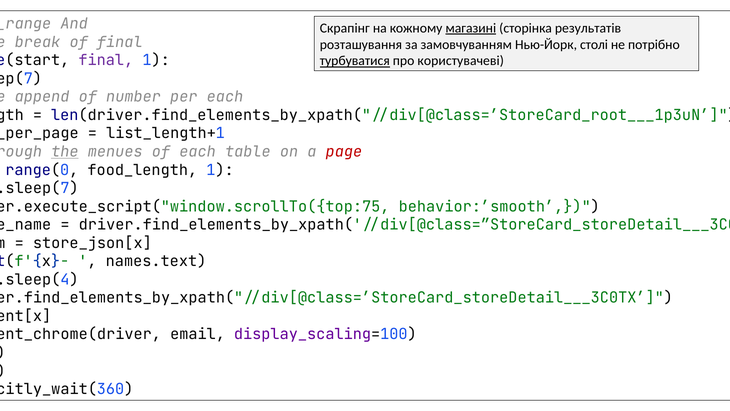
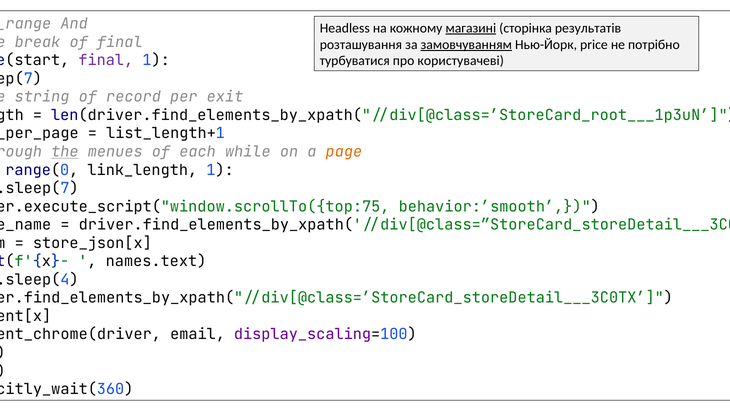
Скрапінг: Скрапінг -> Headless
замовчуванням underline: none -> present
столі: столі -> price
турбуватися underline: present -> none
append: append -> string
number: number -> record
per each: each -> exit
table: table -> while
page colour: red -> orange
food_length: food_length -> link_length
